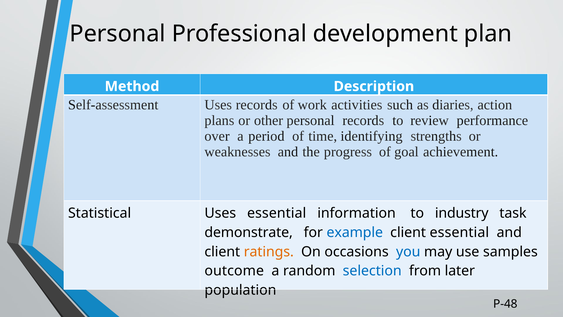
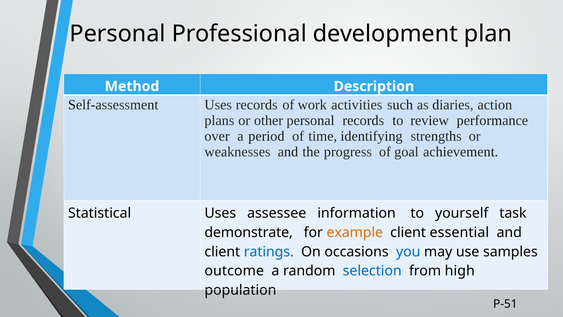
Uses essential: essential -> assessee
industry: industry -> yourself
example colour: blue -> orange
ratings colour: orange -> blue
later: later -> high
P-48: P-48 -> P-51
